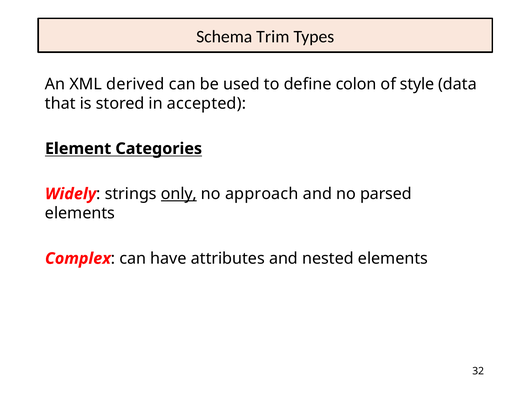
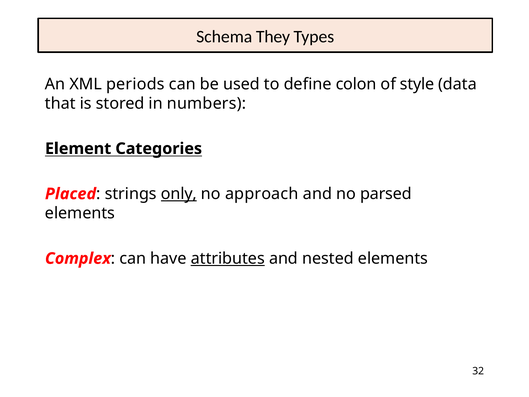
Trim: Trim -> They
derived: derived -> periods
accepted: accepted -> numbers
Widely: Widely -> Placed
attributes underline: none -> present
